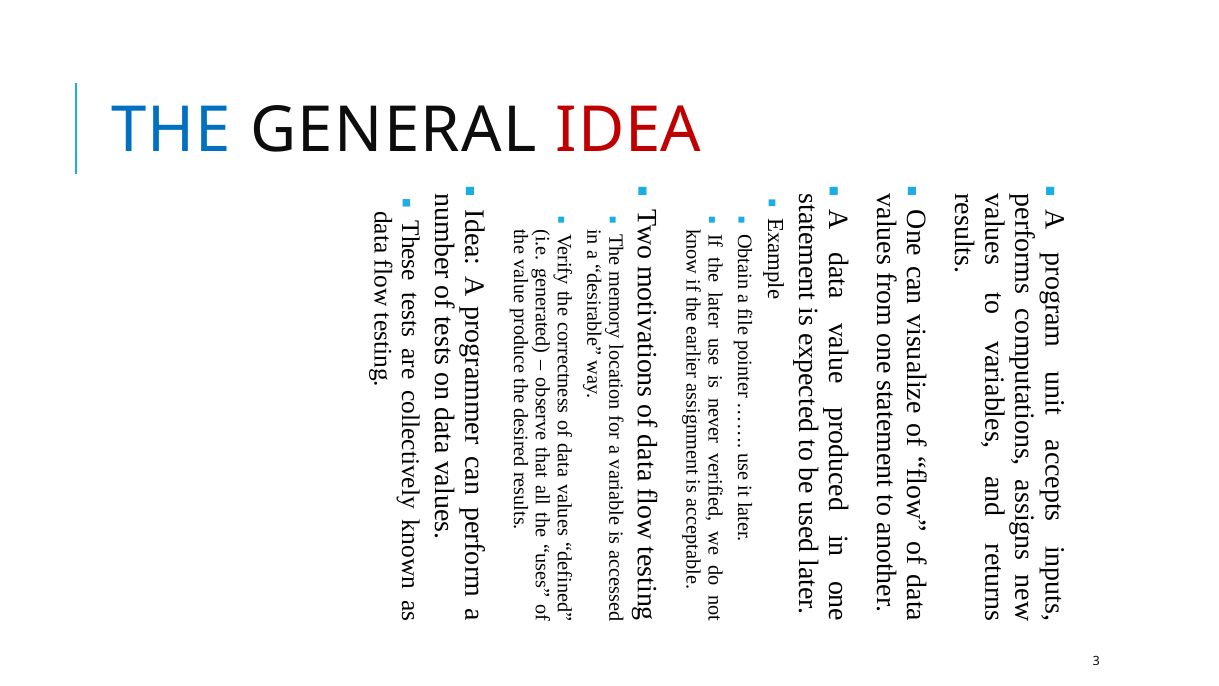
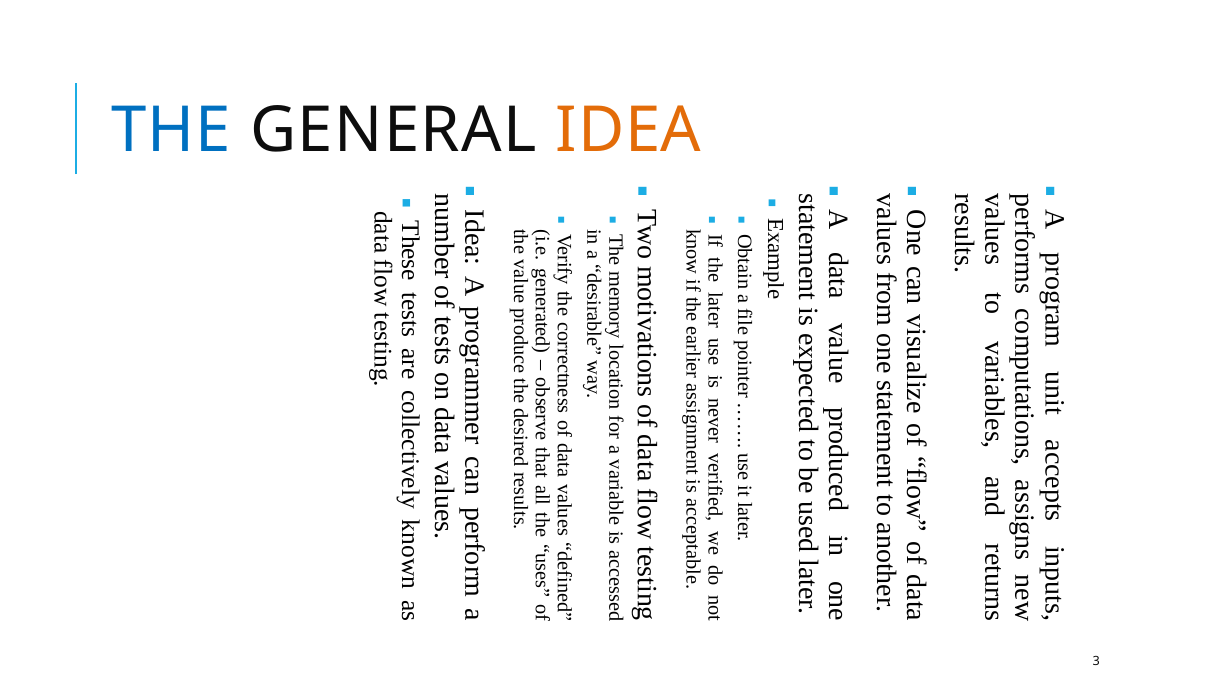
IDEA colour: red -> orange
